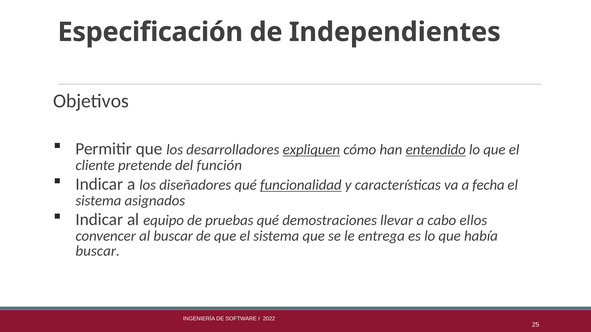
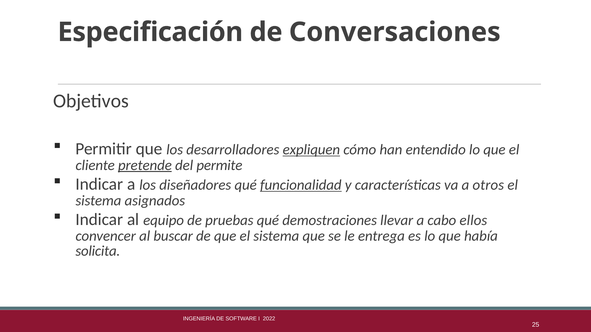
Independientes: Independientes -> Conversaciones
entendido underline: present -> none
pretende underline: none -> present
función: función -> permite
fecha: fecha -> otros
buscar at (98, 251): buscar -> solicita
